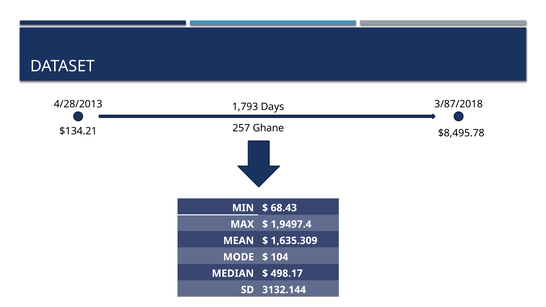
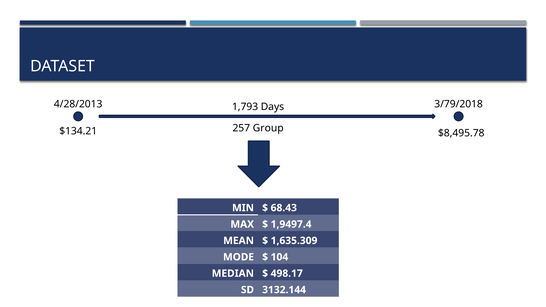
3/87/2018: 3/87/2018 -> 3/79/2018
Ghane: Ghane -> Group
